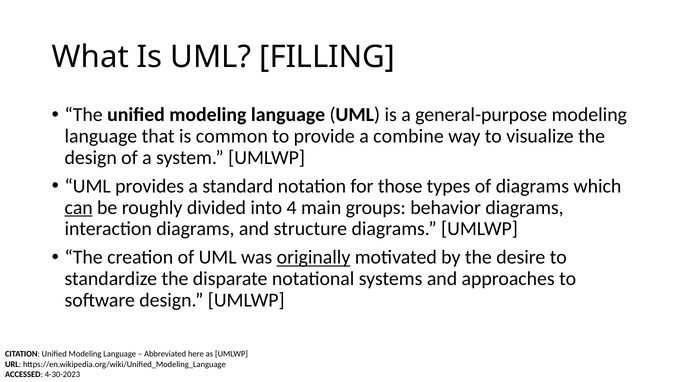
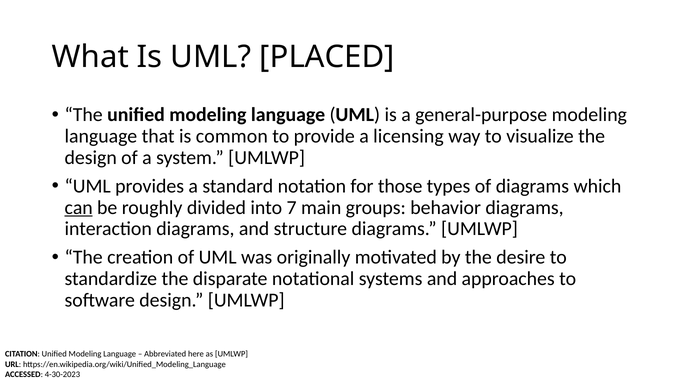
FILLING: FILLING -> PLACED
combine: combine -> licensing
4: 4 -> 7
originally underline: present -> none
